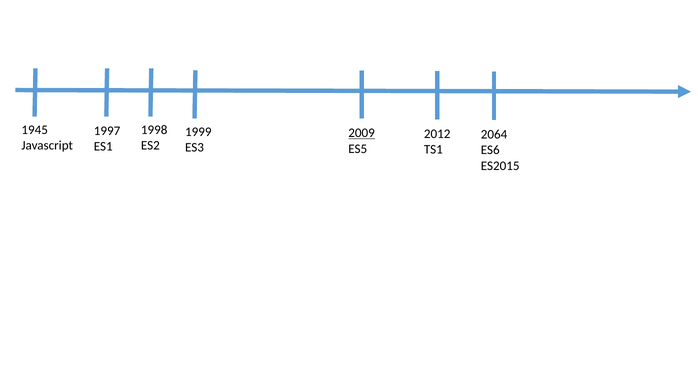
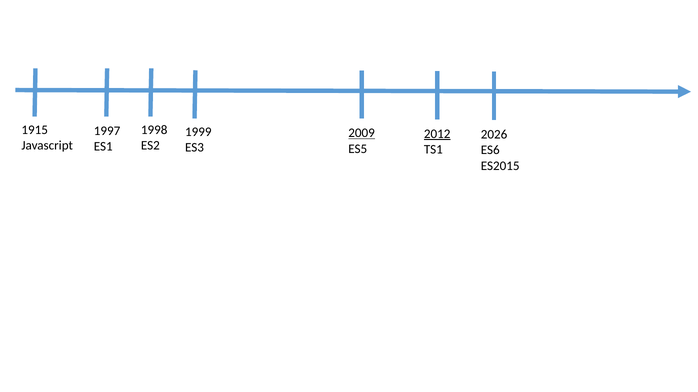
1945: 1945 -> 1915
2012 underline: none -> present
2064: 2064 -> 2026
